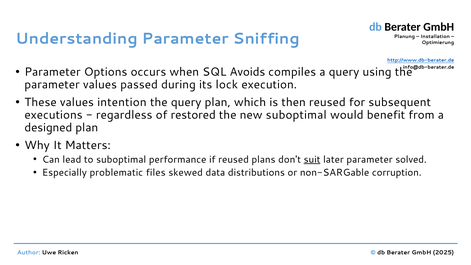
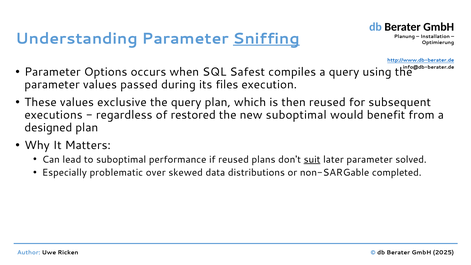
Sniffing underline: none -> present
Avoids: Avoids -> Safest
lock: lock -> files
intention: intention -> exclusive
files: files -> over
corruption: corruption -> completed
